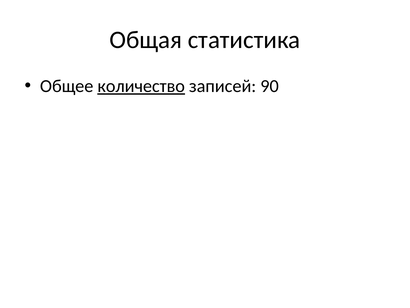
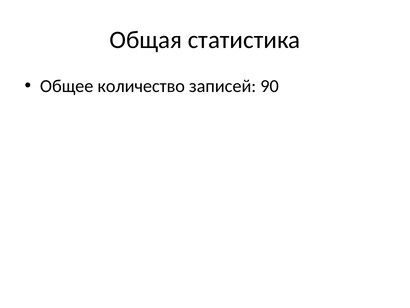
количество underline: present -> none
